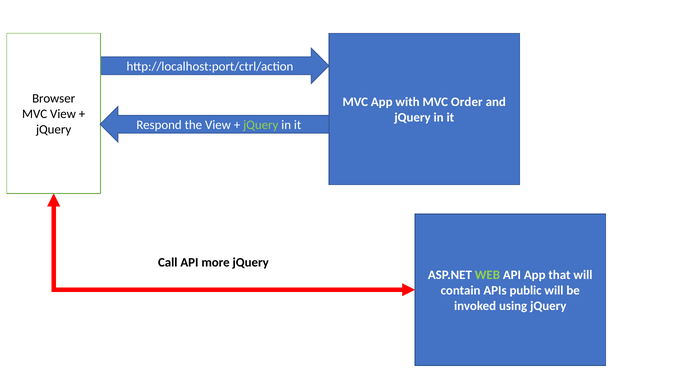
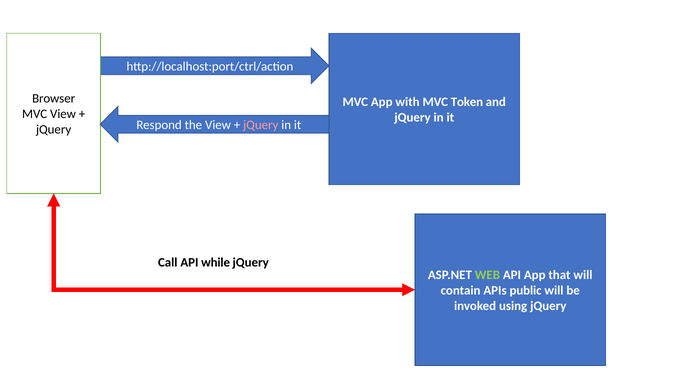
Order: Order -> Token
jQuery at (261, 125) colour: light green -> pink
more: more -> while
